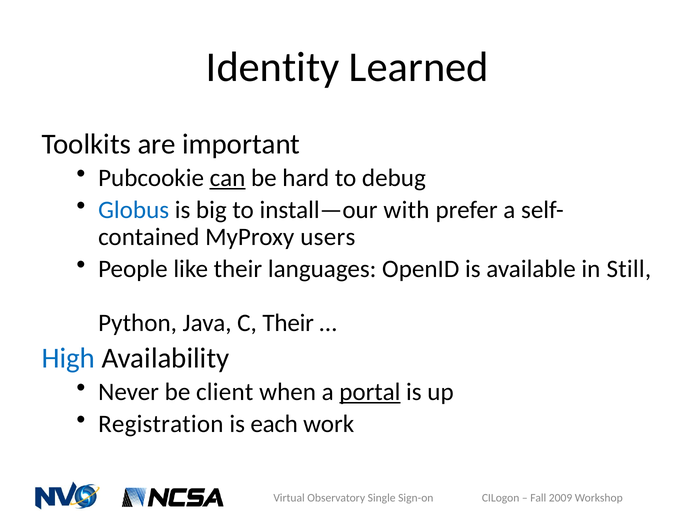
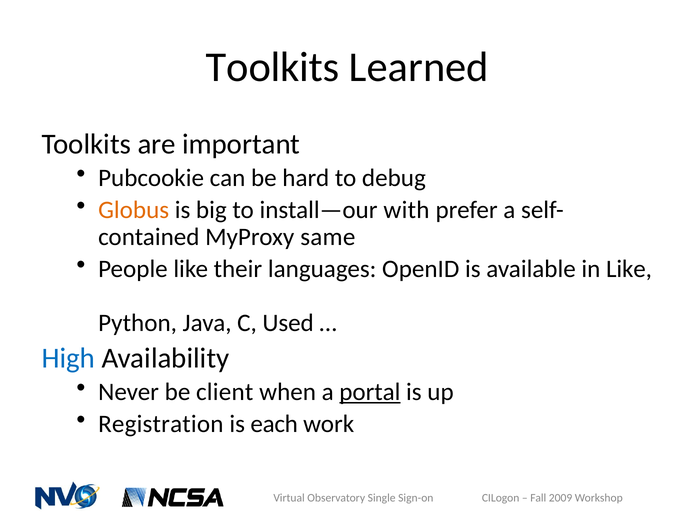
Identity at (273, 67): Identity -> Toolkits
can underline: present -> none
Globus colour: blue -> orange
users: users -> same
in Still: Still -> Like
C Their: Their -> Used
